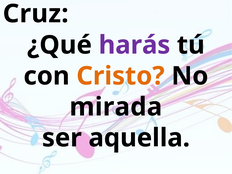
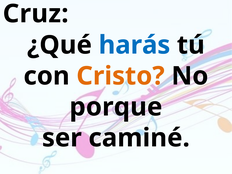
harás colour: purple -> blue
mirada: mirada -> porque
aquella: aquella -> caminé
